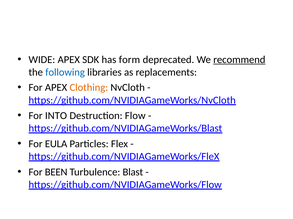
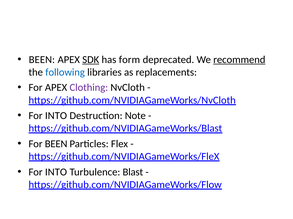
WIDE at (42, 60): WIDE -> BEEN
SDK underline: none -> present
Clothing colour: orange -> purple
Flow: Flow -> Note
For EULA: EULA -> BEEN
BEEN at (56, 173): BEEN -> INTO
